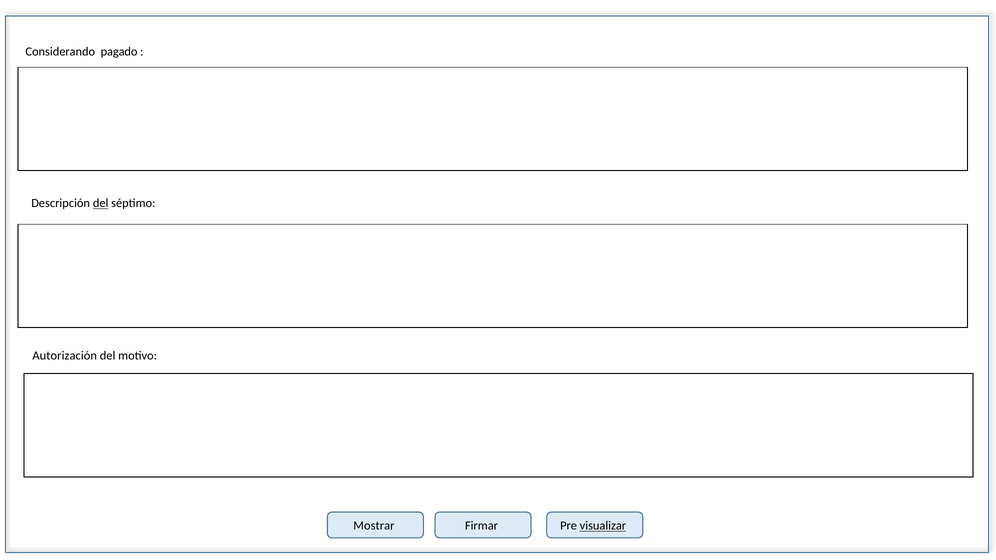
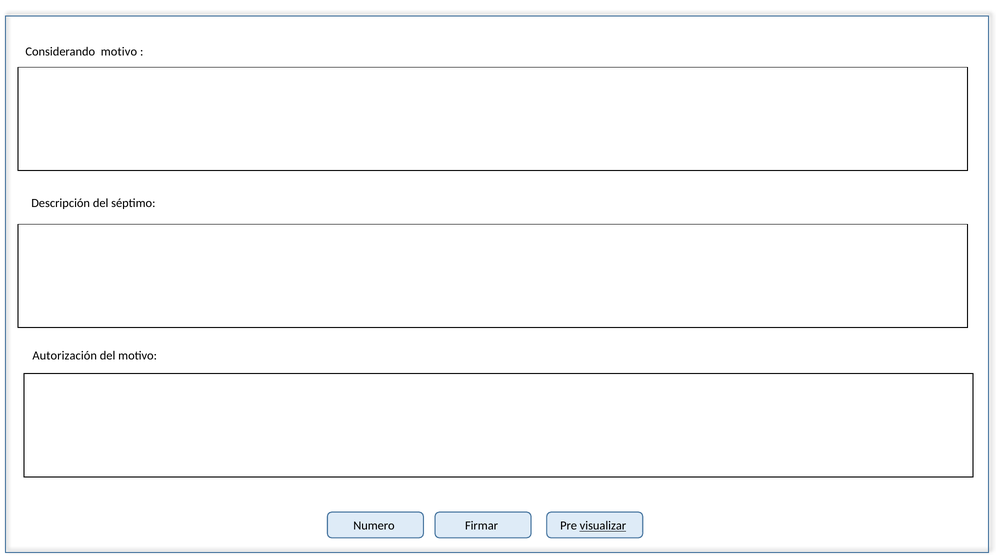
Considerando pagado: pagado -> motivo
del at (101, 203) underline: present -> none
Mostrar: Mostrar -> Numero
